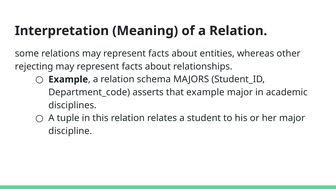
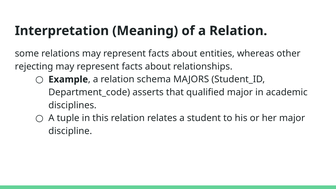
that example: example -> qualified
